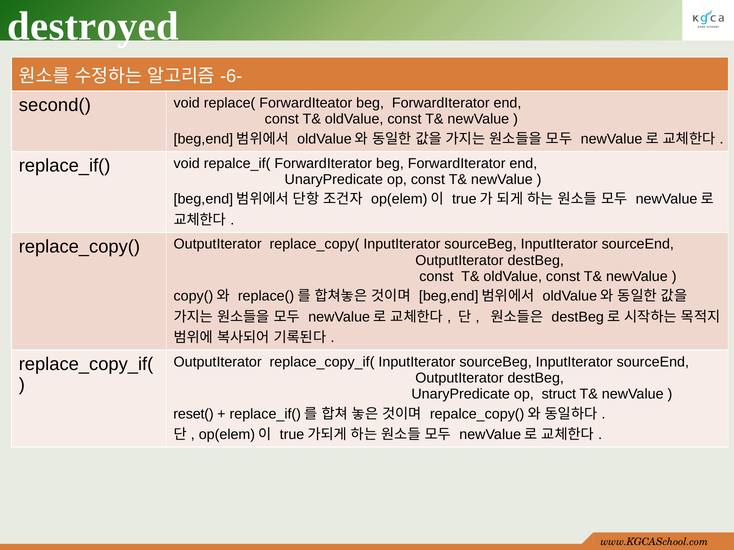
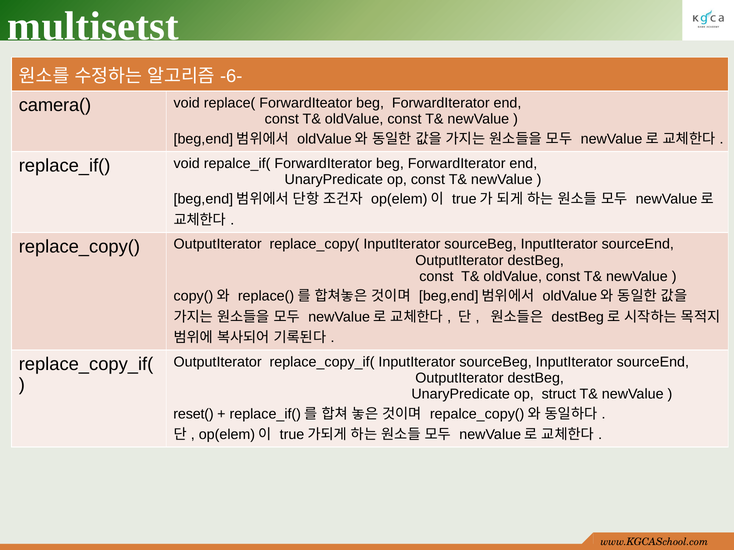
destroyed: destroyed -> multisetst
second(: second( -> camera(
